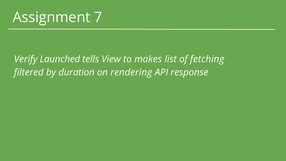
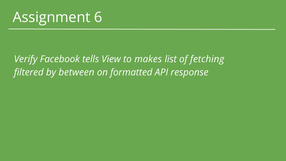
7: 7 -> 6
Launched: Launched -> Facebook
duration: duration -> between
rendering: rendering -> formatted
